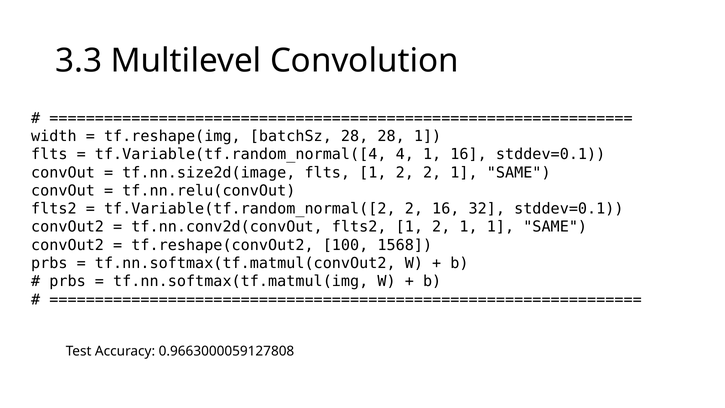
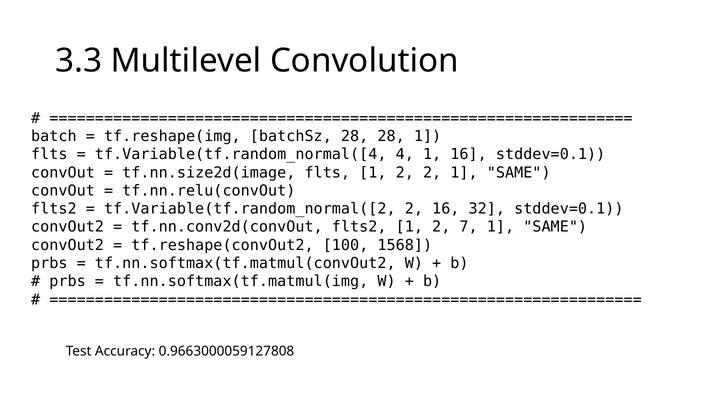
width: width -> batch
1 2 1: 1 -> 7
